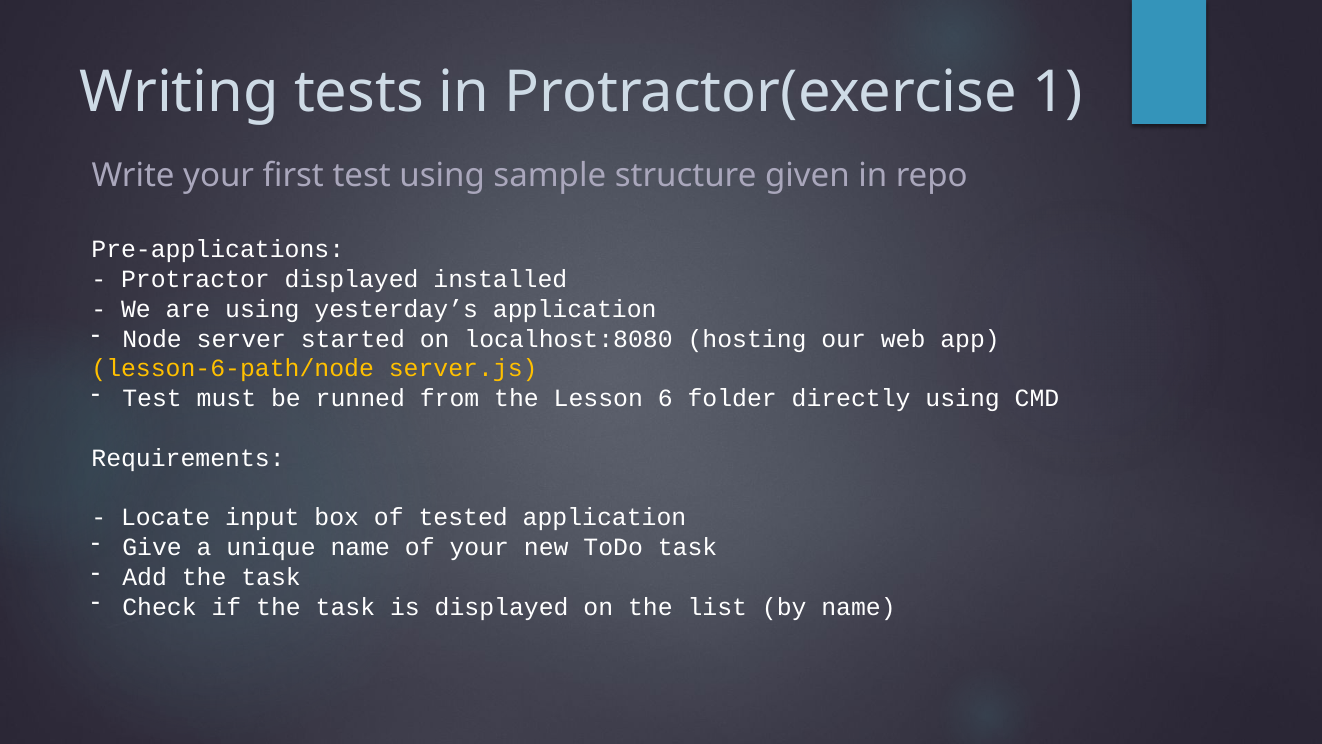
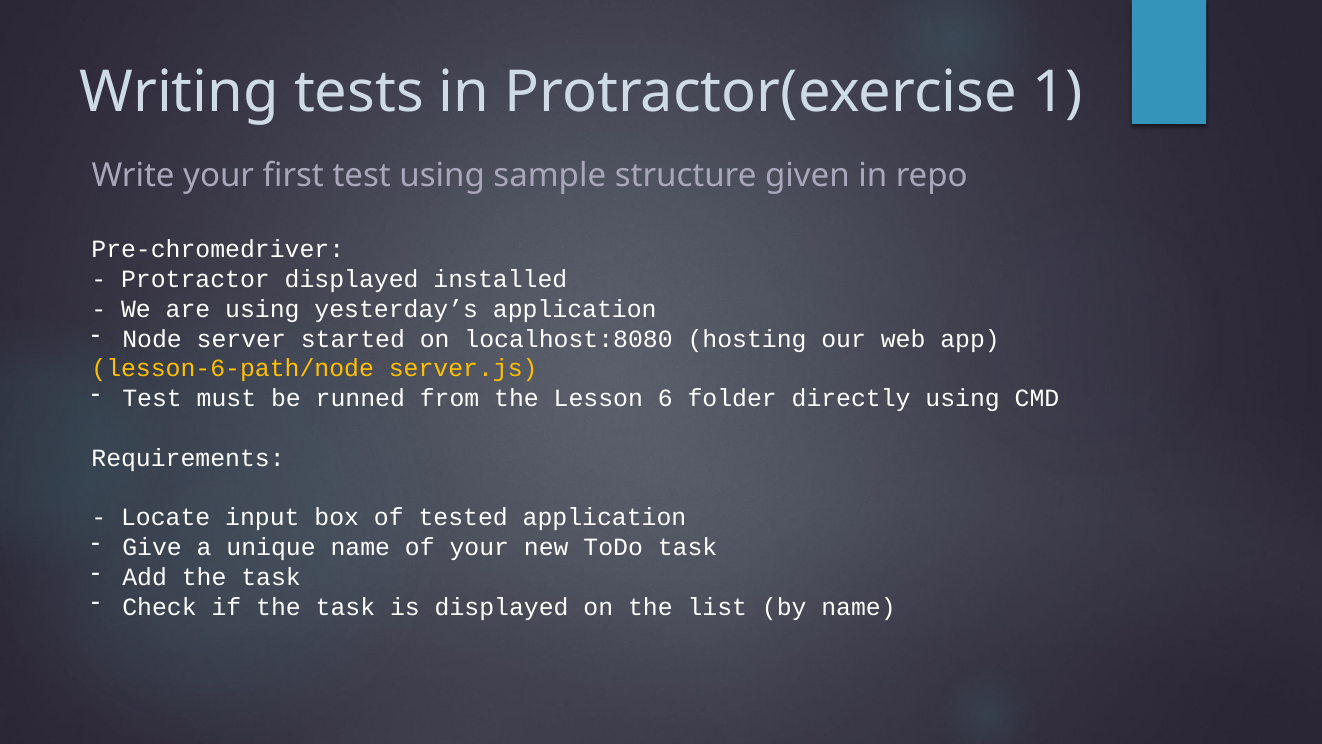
Pre-applications: Pre-applications -> Pre-chromedriver
